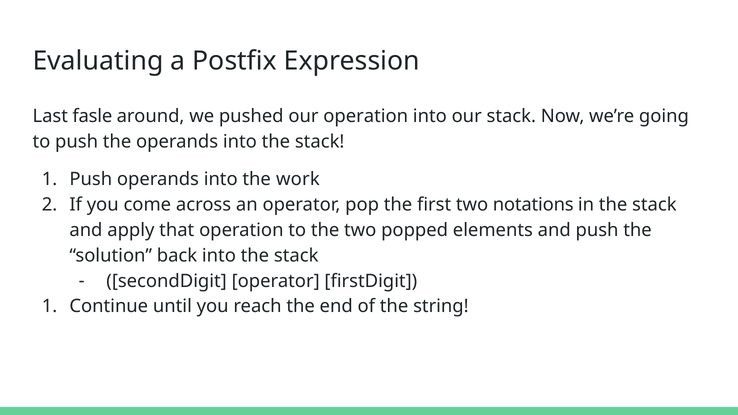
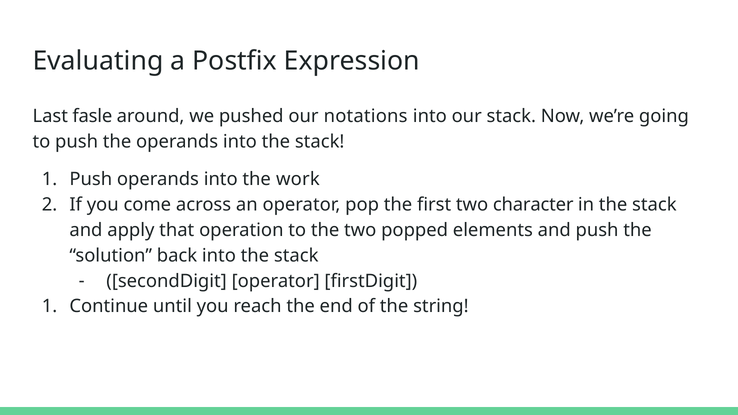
our operation: operation -> notations
notations: notations -> character
